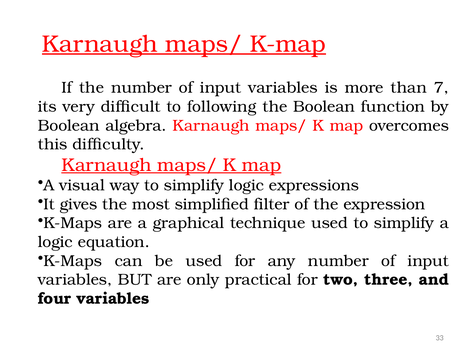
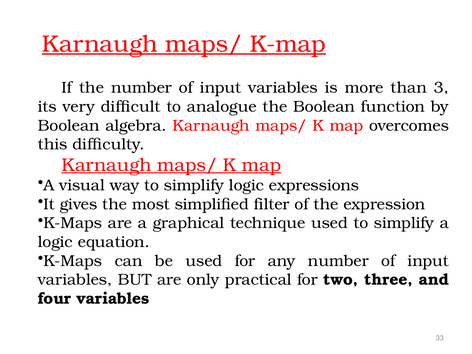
7: 7 -> 3
following: following -> analogue
